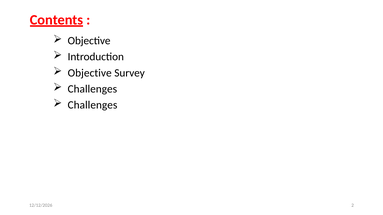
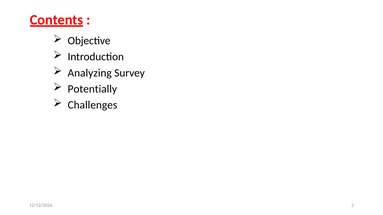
Objective at (90, 73): Objective -> Analyzing
Challenges at (92, 89): Challenges -> Potentially
